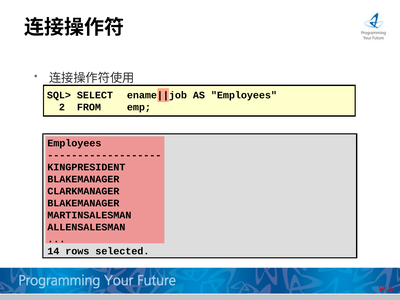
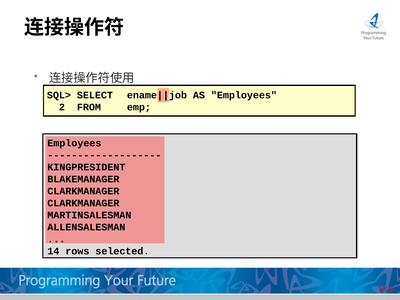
BLAKEMANAGER at (83, 203): BLAKEMANAGER -> CLARKMANAGER
